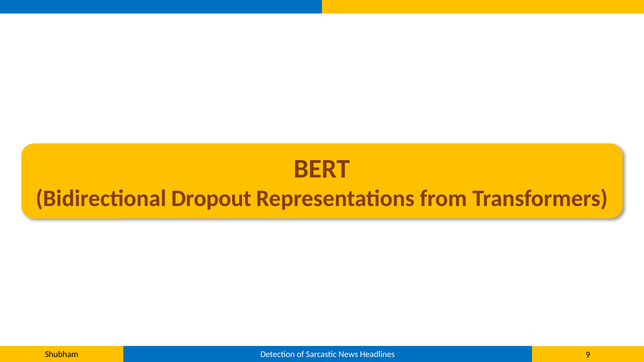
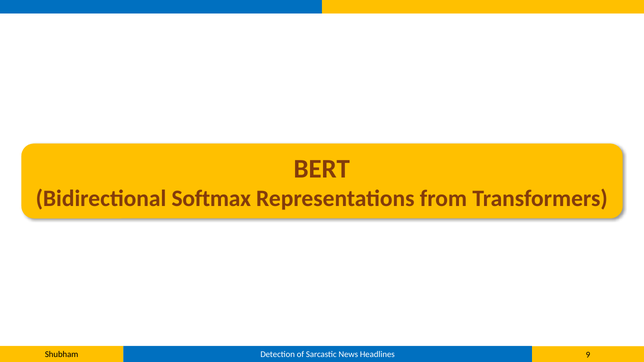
Dropout: Dropout -> Softmax
